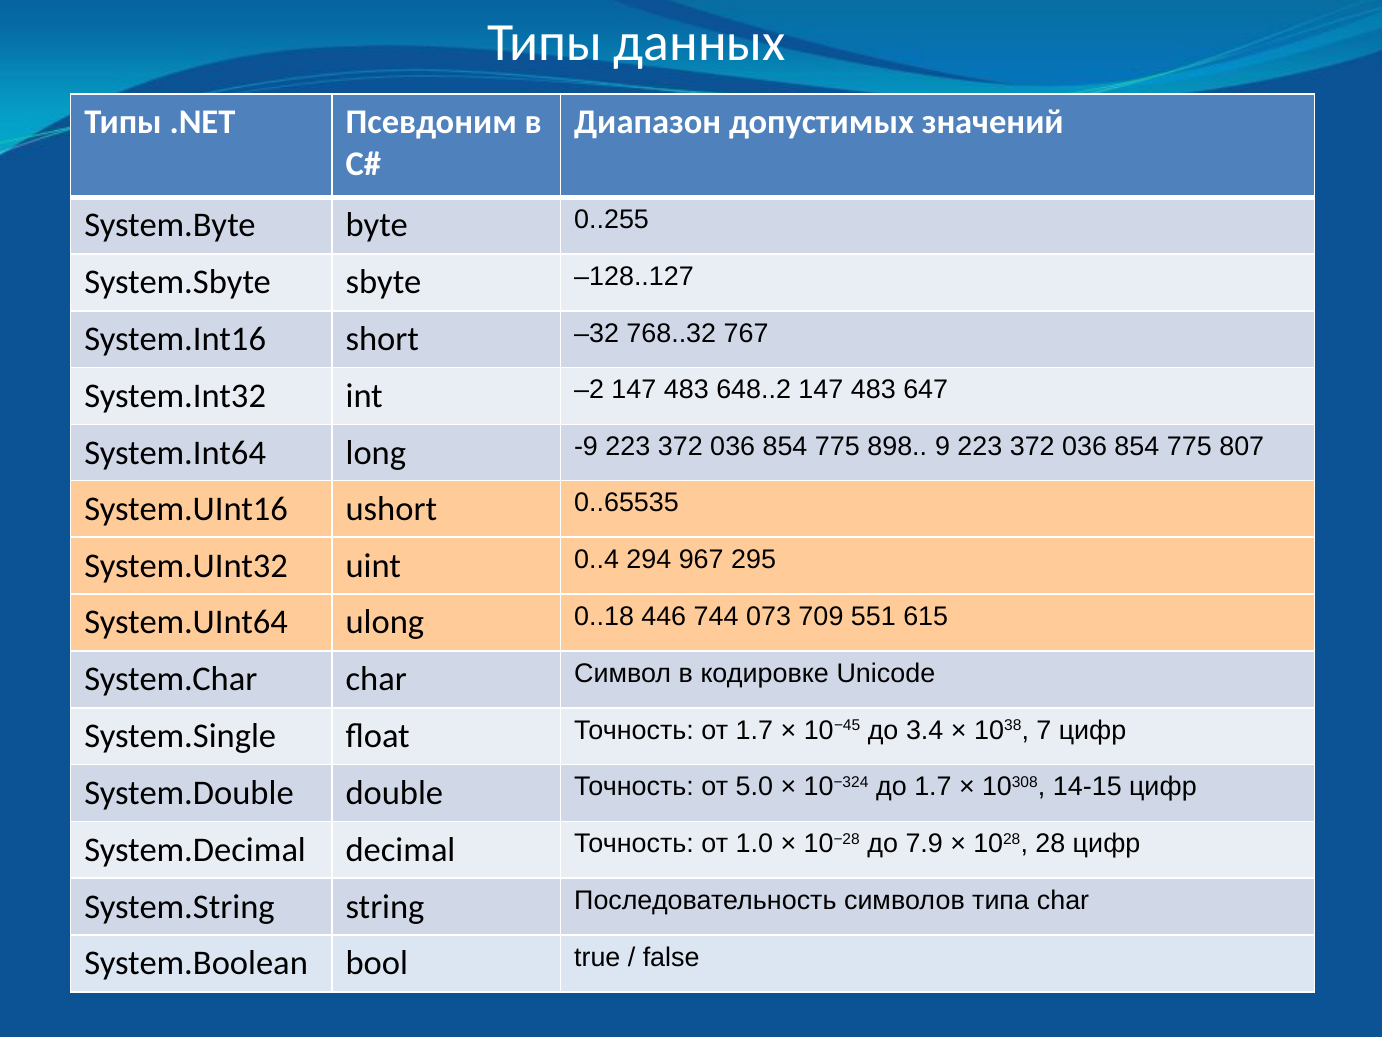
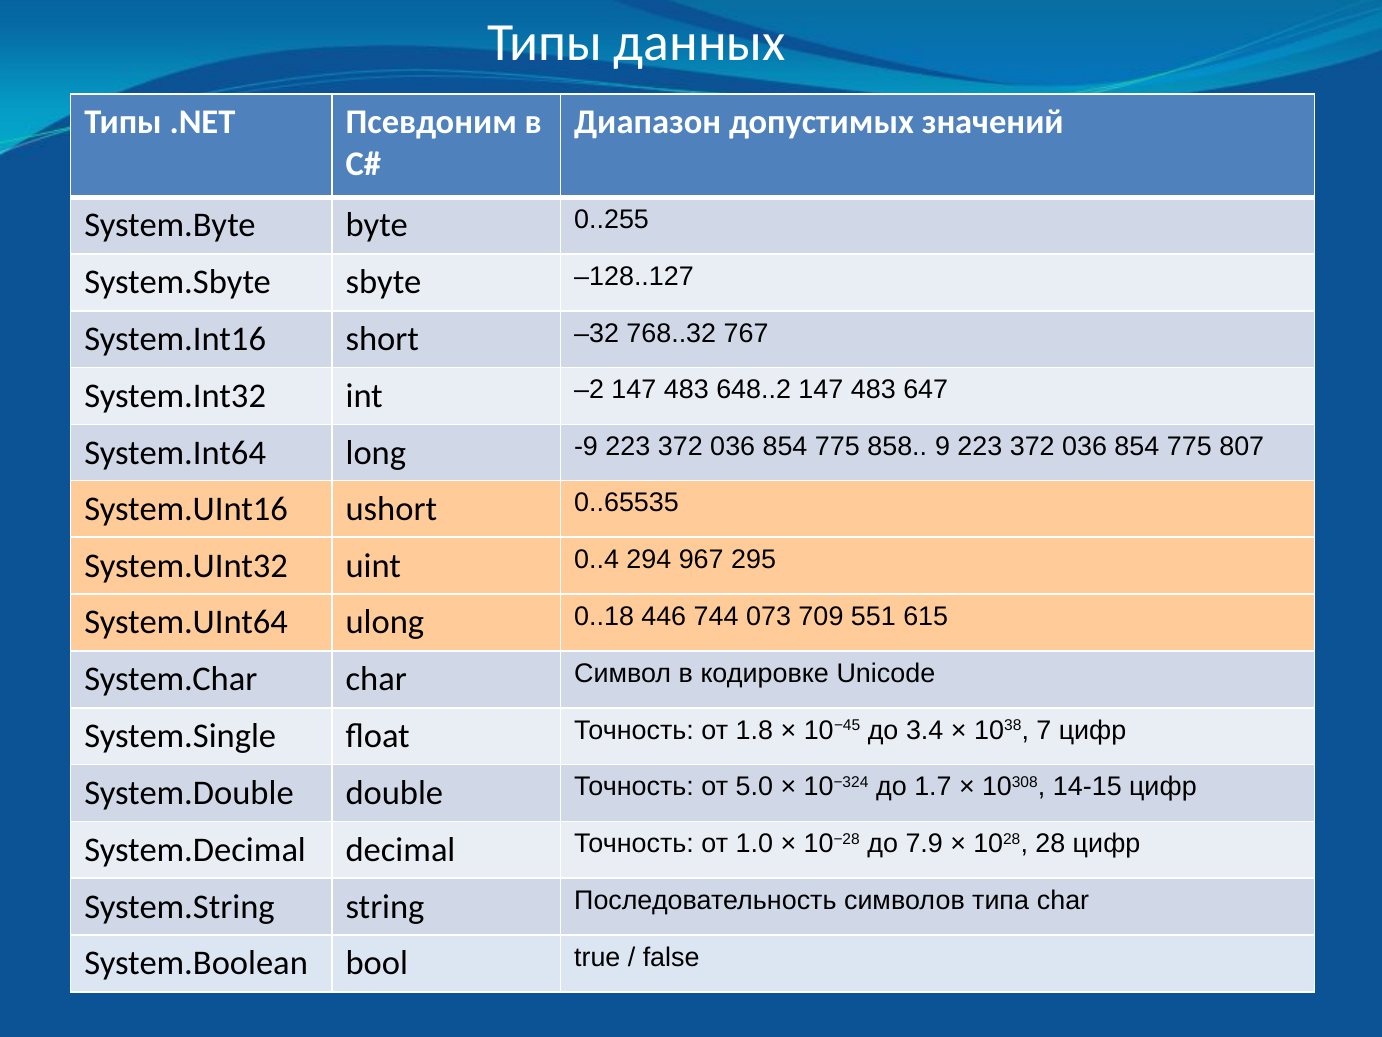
898: 898 -> 858
от 1.7: 1.7 -> 1.8
